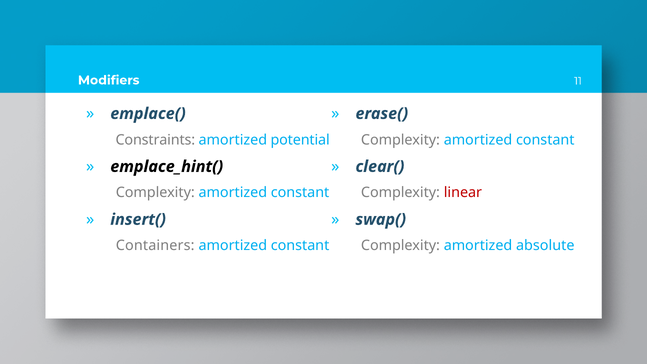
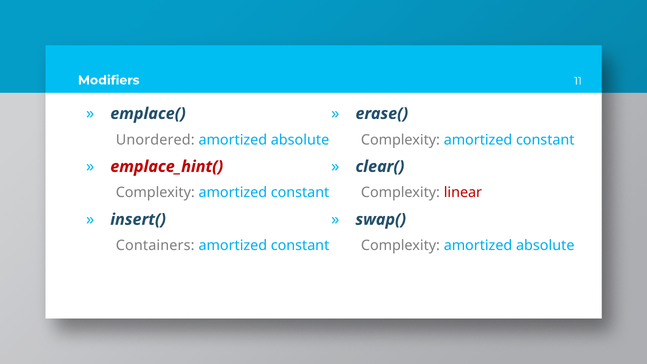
Constraints: Constraints -> Unordered
potential at (300, 140): potential -> absolute
emplace_hint( colour: black -> red
